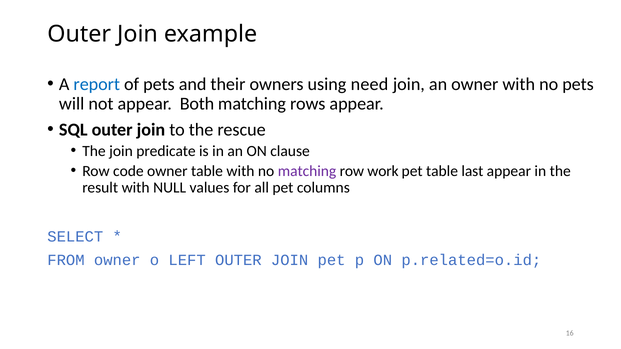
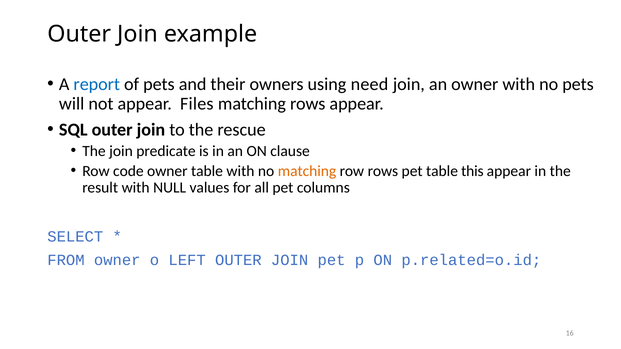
Both: Both -> Files
matching at (307, 171) colour: purple -> orange
row work: work -> rows
last: last -> this
